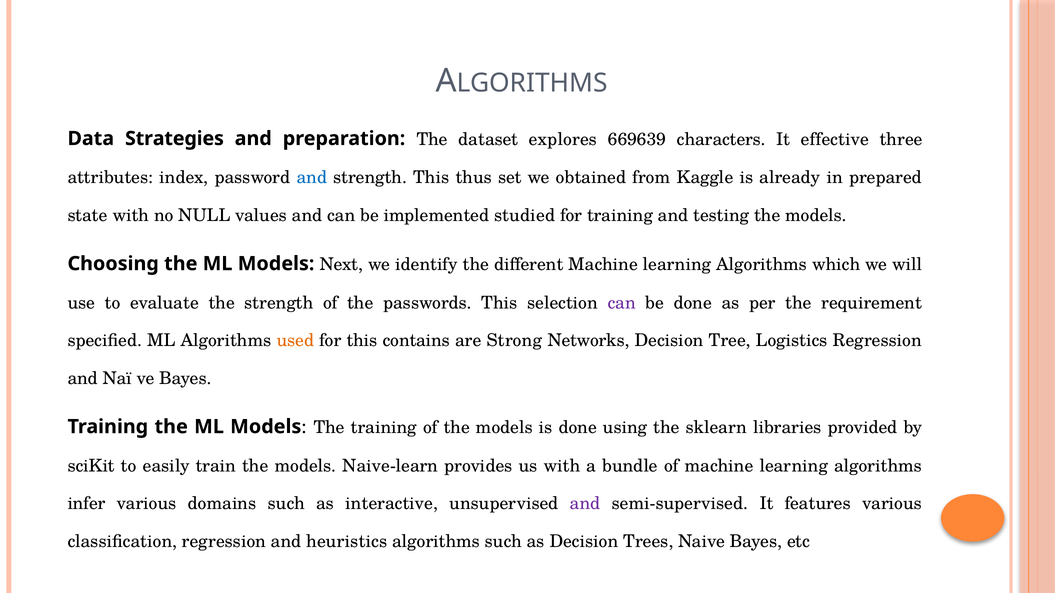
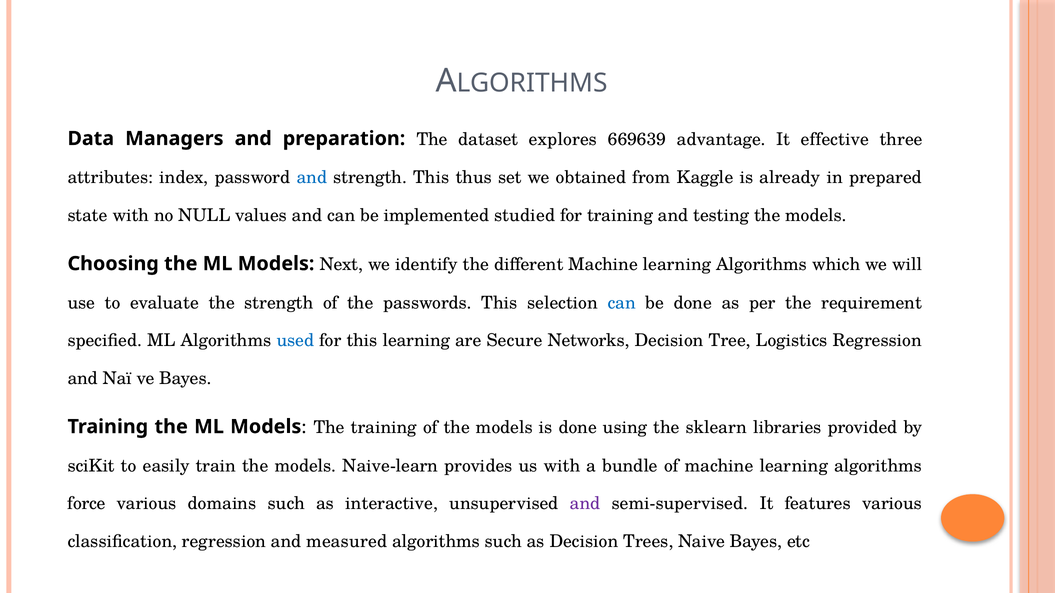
Strategies: Strategies -> Managers
characters: characters -> advantage
can at (622, 303) colour: purple -> blue
used colour: orange -> blue
this contains: contains -> learning
Strong: Strong -> Secure
infer: infer -> force
heuristics: heuristics -> measured
